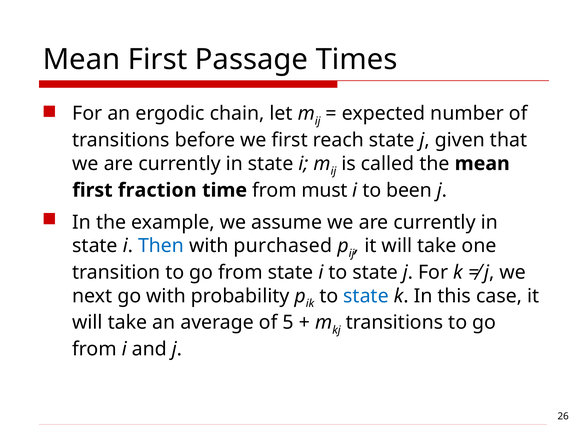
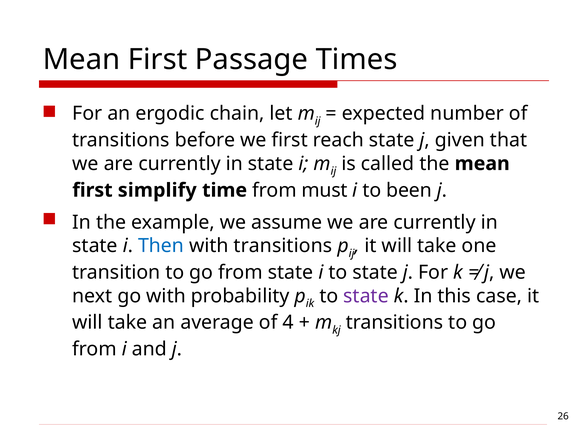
fraction: fraction -> simplify
with purchased: purchased -> transitions
state at (366, 296) colour: blue -> purple
5: 5 -> 4
